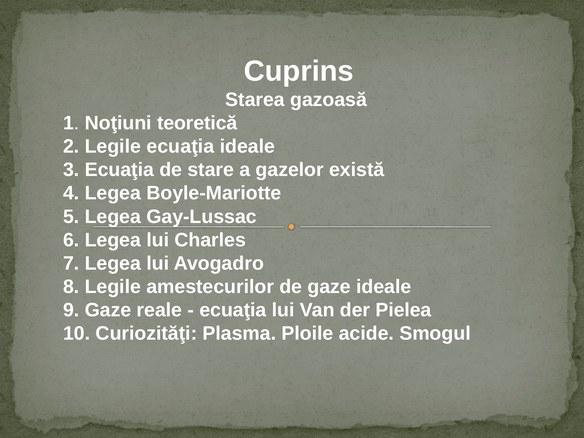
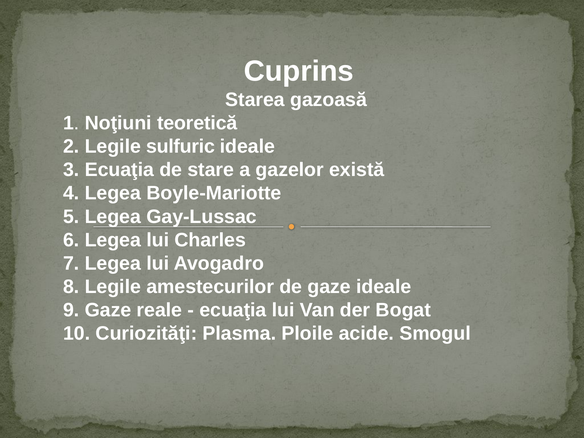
Legile ecuaţia: ecuaţia -> sulfuric
Pielea: Pielea -> Bogat
